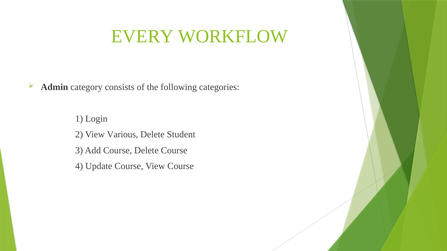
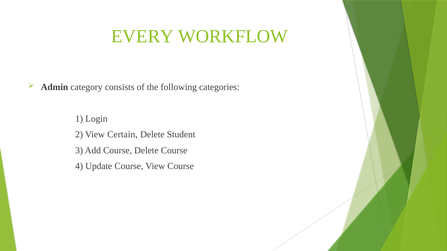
Various: Various -> Certain
